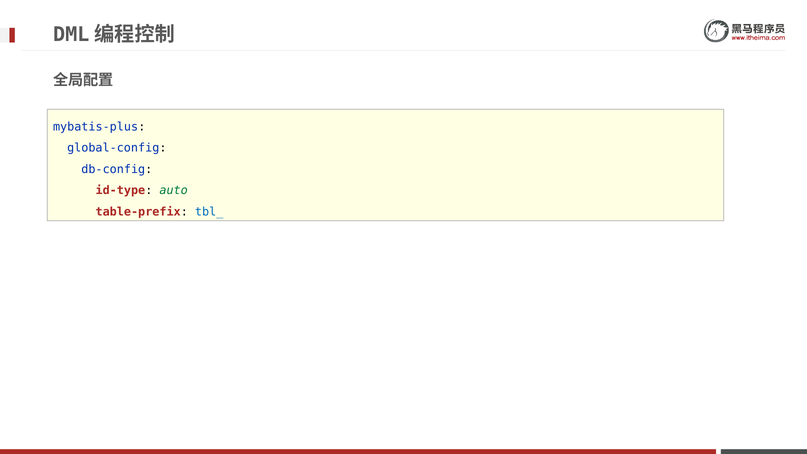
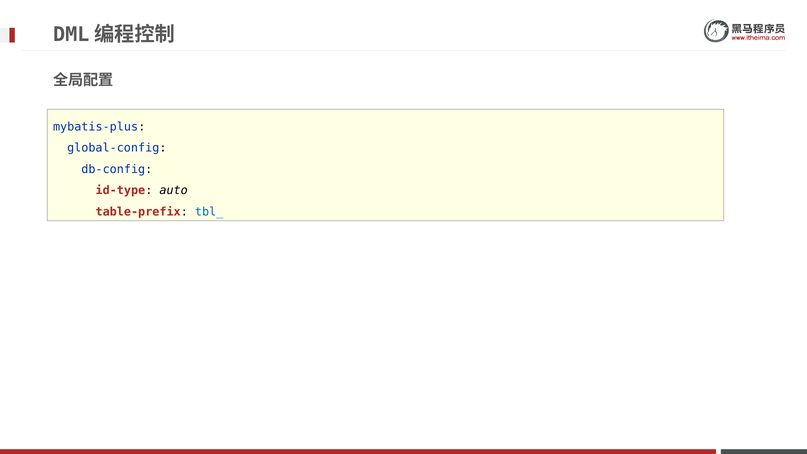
auto colour: green -> black
